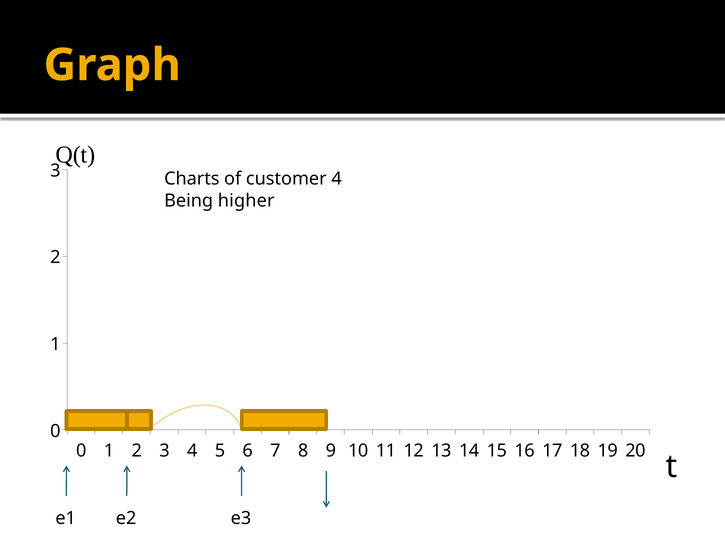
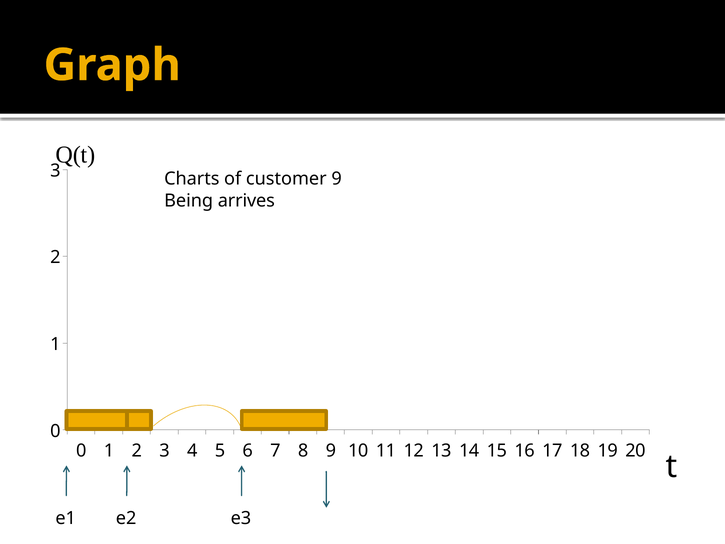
customer 4: 4 -> 9
higher: higher -> arrives
